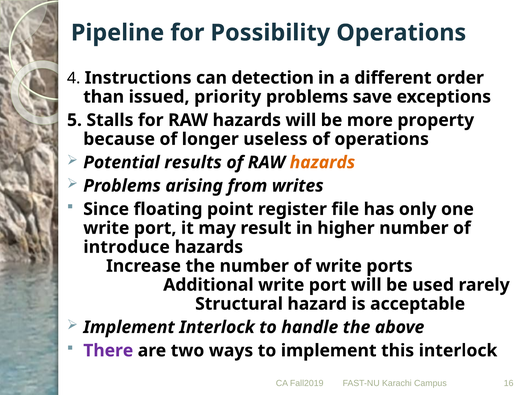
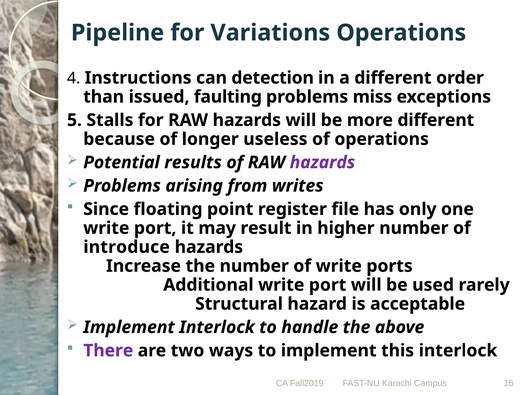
Possibility: Possibility -> Variations
priority: priority -> faulting
save: save -> miss
more property: property -> different
hazards at (322, 162) colour: orange -> purple
